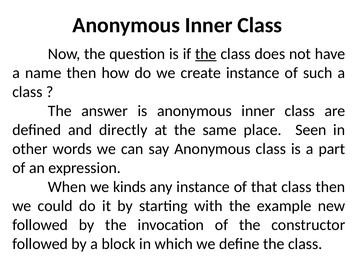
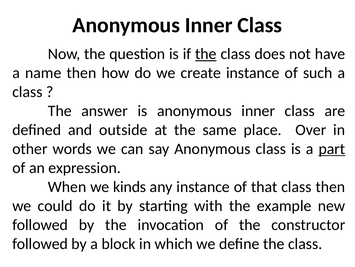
directly: directly -> outside
Seen: Seen -> Over
part underline: none -> present
